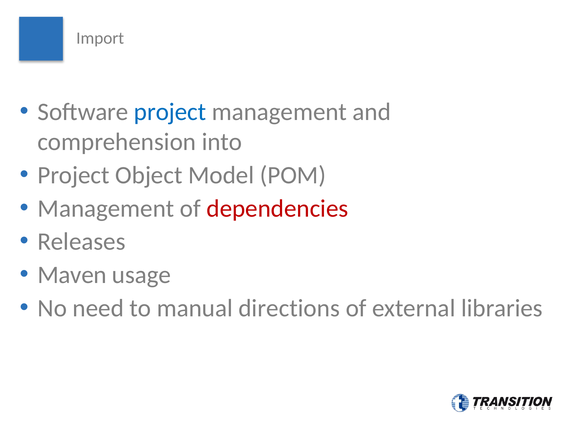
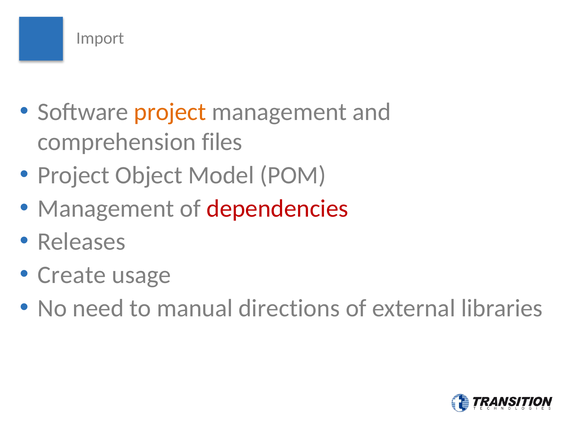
project at (170, 112) colour: blue -> orange
into: into -> files
Maven: Maven -> Create
